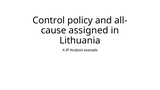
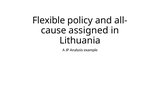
Control: Control -> Flexible
